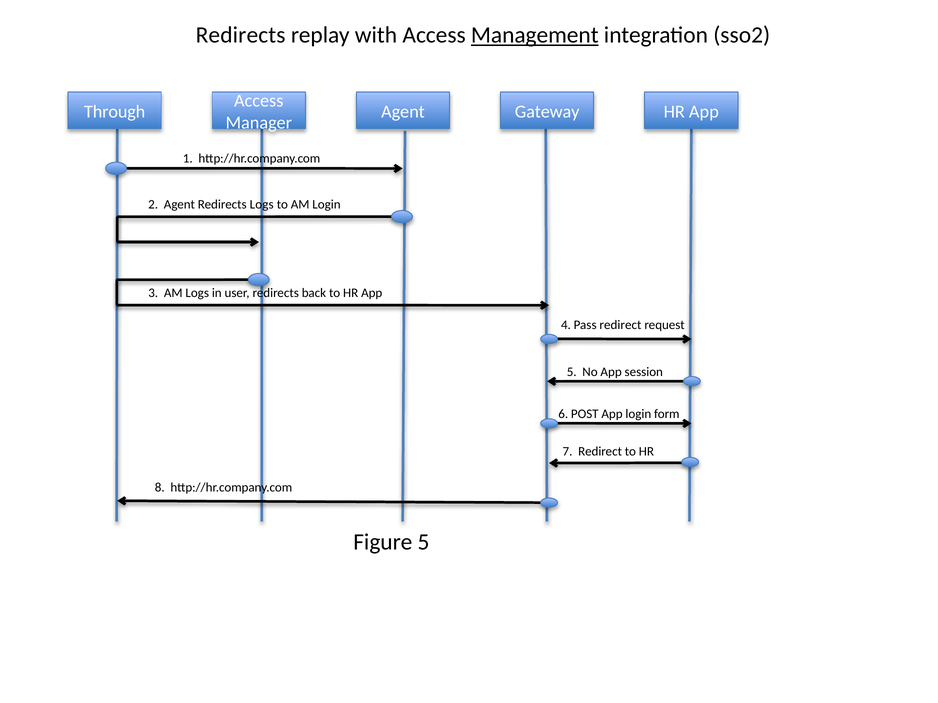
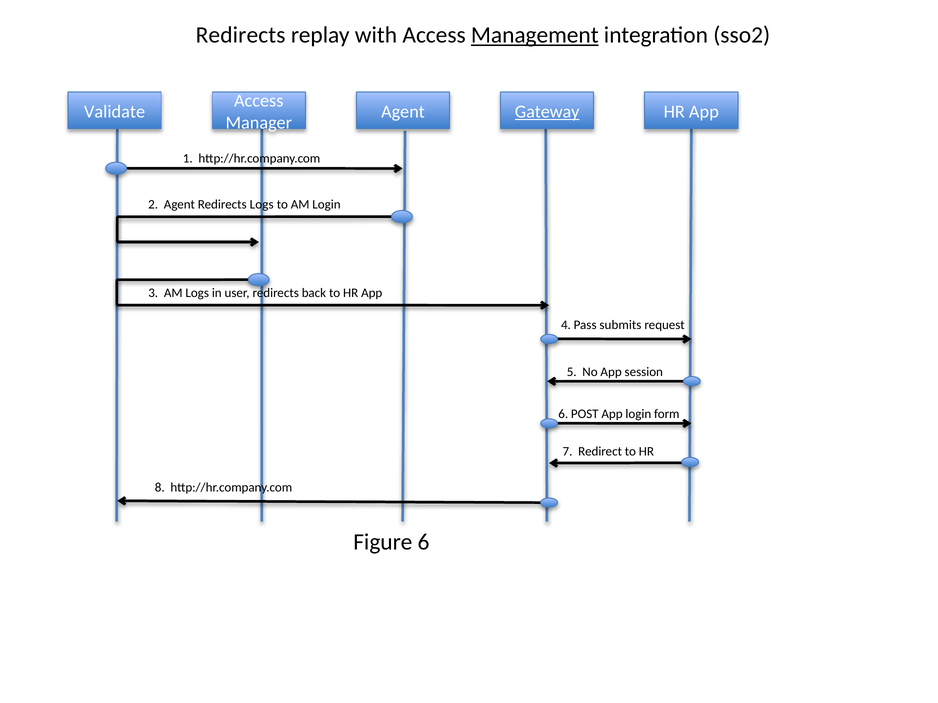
Through: Through -> Validate
Gateway underline: none -> present
Pass redirect: redirect -> submits
Figure 5: 5 -> 6
